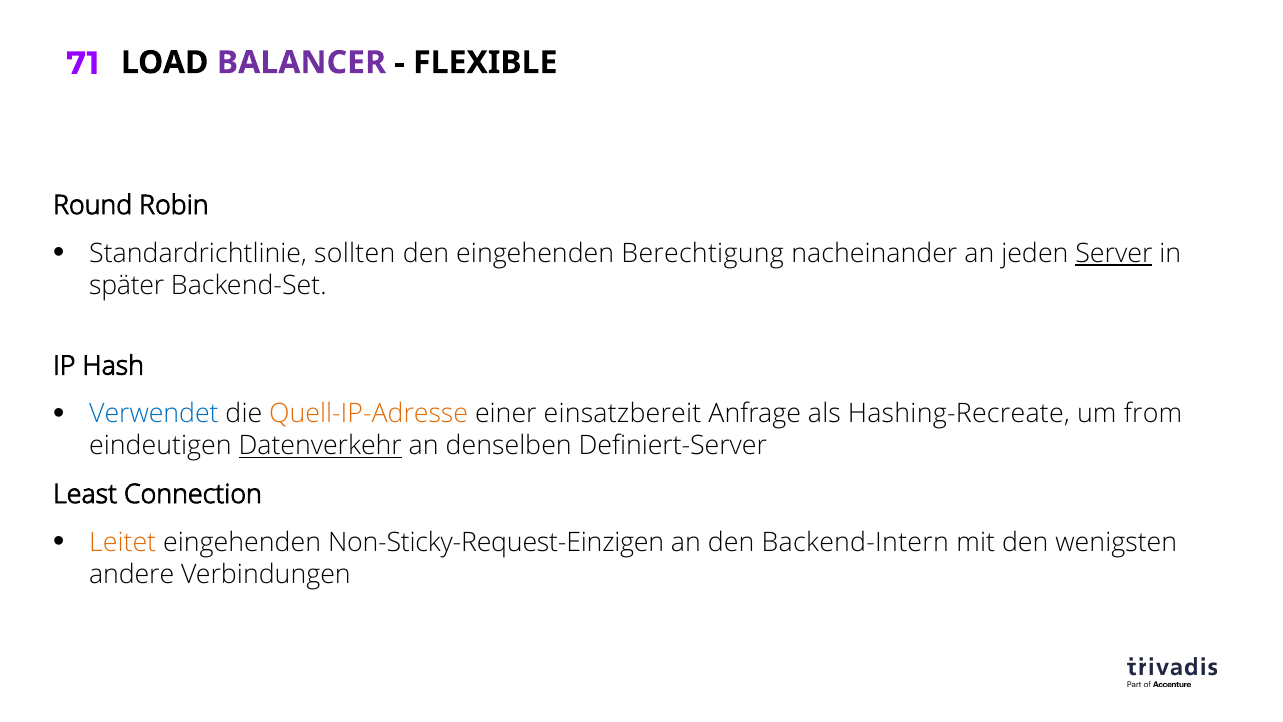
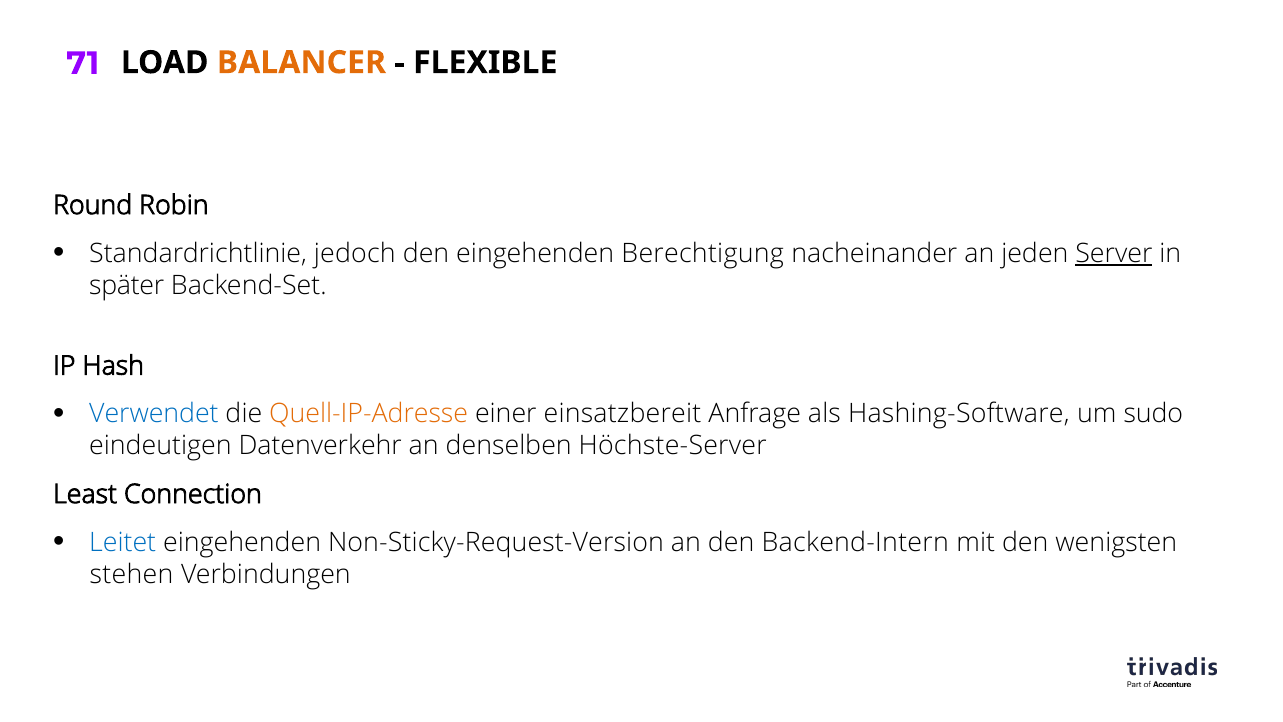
BALANCER colour: purple -> orange
sollten: sollten -> jedoch
Hashing-Recreate: Hashing-Recreate -> Hashing-Software
from: from -> sudo
Datenverkehr underline: present -> none
Definiert-Server: Definiert-Server -> Höchste-Server
Leitet colour: orange -> blue
Non-Sticky-Request-Einzigen: Non-Sticky-Request-Einzigen -> Non-Sticky-Request-Version
andere: andere -> stehen
